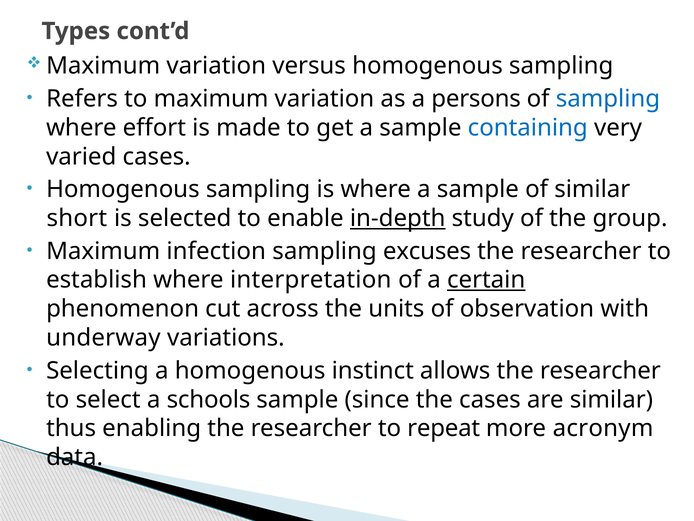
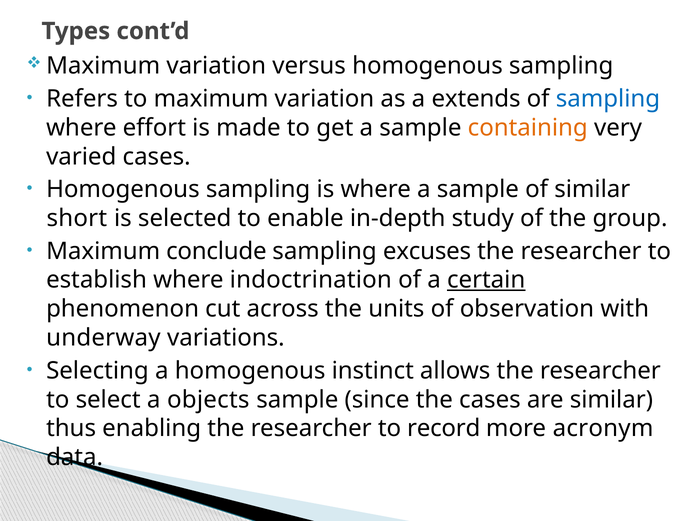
persons: persons -> extends
containing colour: blue -> orange
in-depth underline: present -> none
infection: infection -> conclude
interpretation: interpretation -> indoctrination
schools: schools -> objects
repeat: repeat -> record
